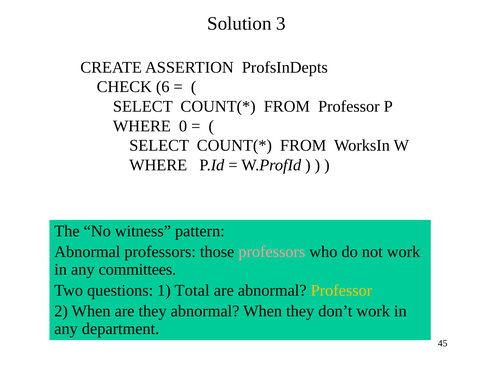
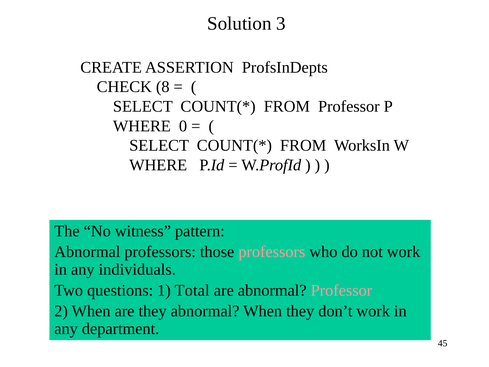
6: 6 -> 8
committees: committees -> individuals
Professor at (341, 290) colour: yellow -> pink
